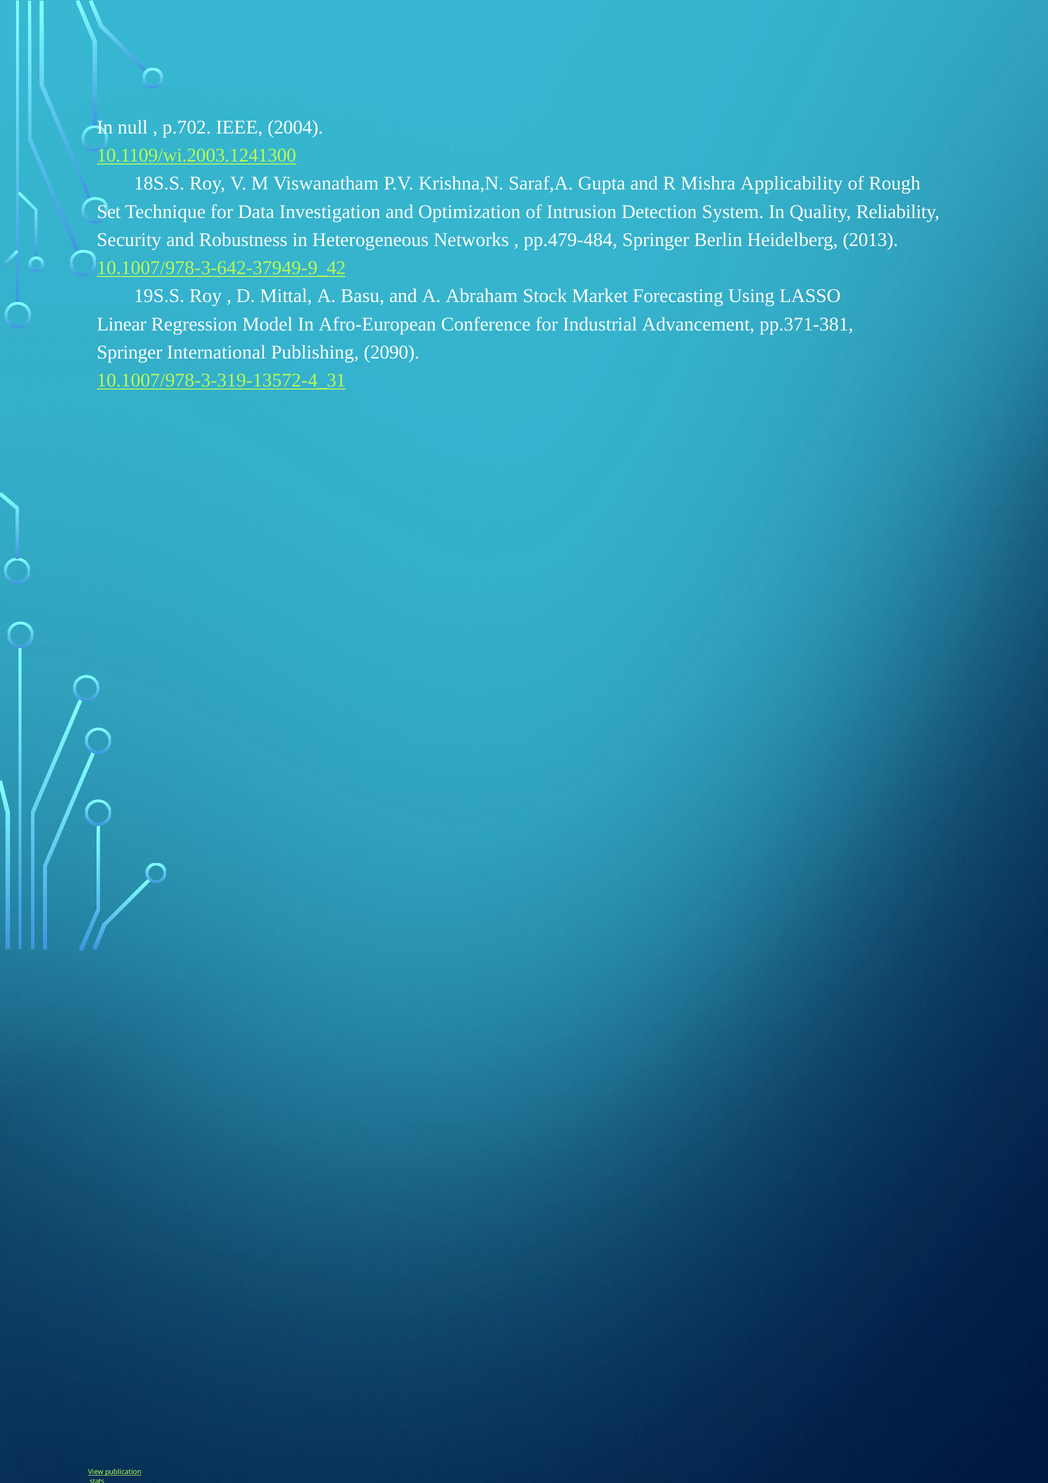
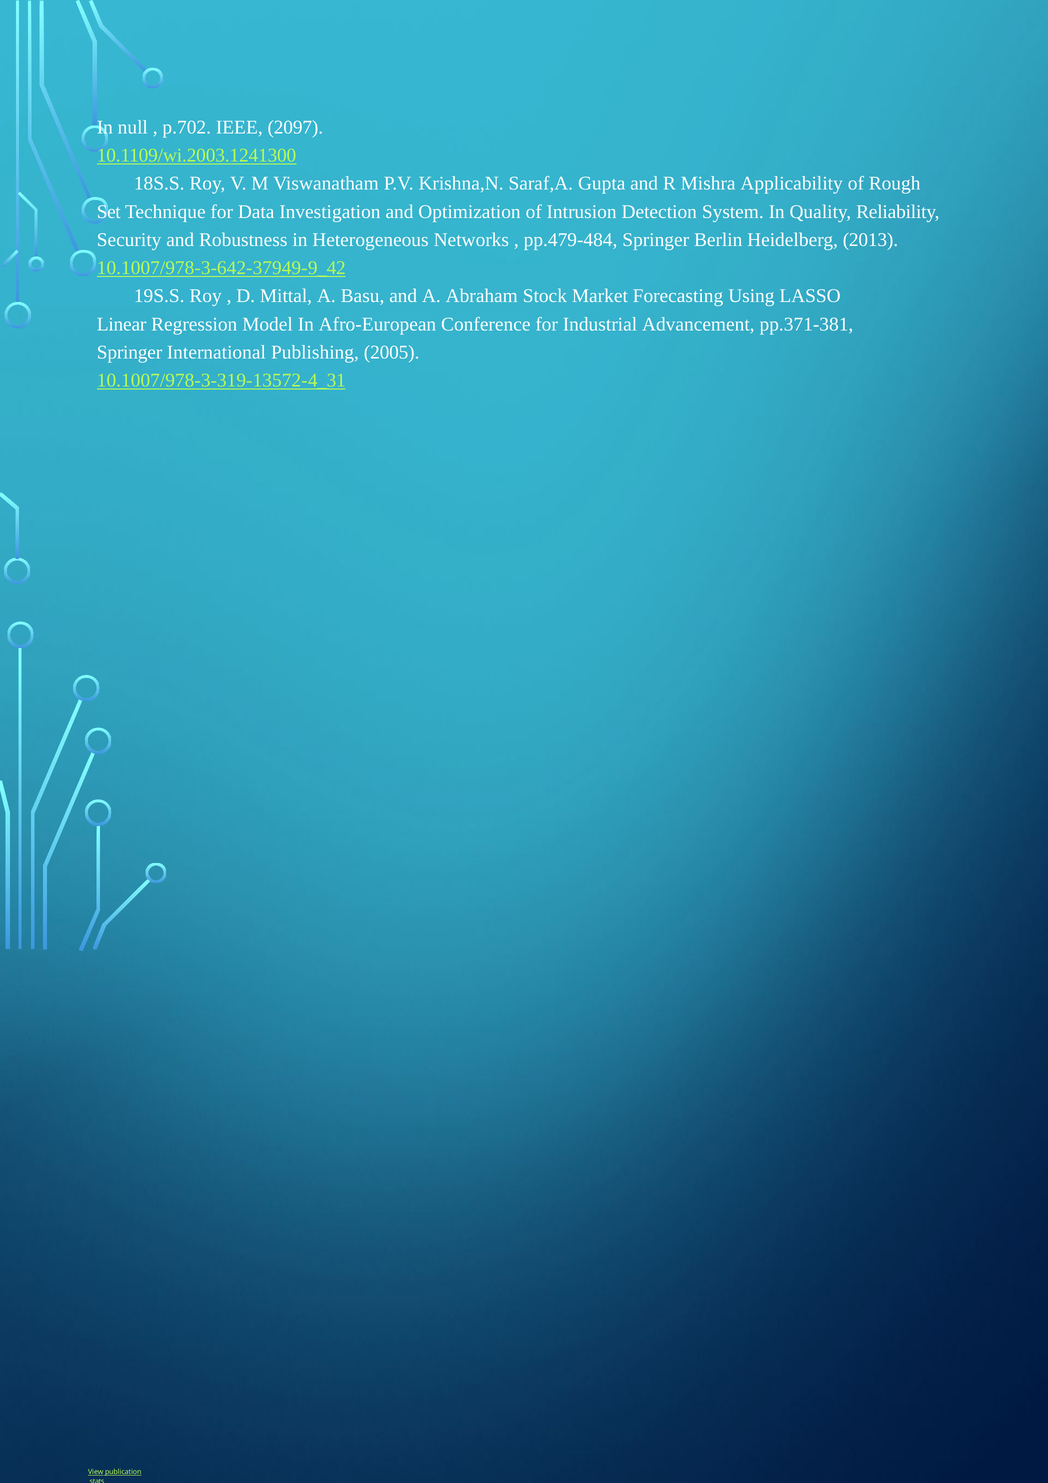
2004: 2004 -> 2097
2090: 2090 -> 2005
